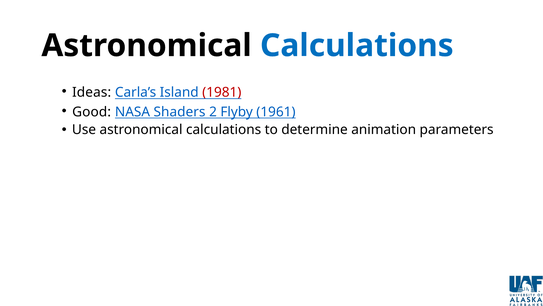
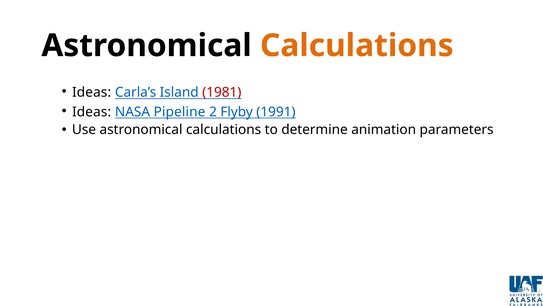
Calculations at (357, 46) colour: blue -> orange
Good at (92, 112): Good -> Ideas
Shaders: Shaders -> Pipeline
1961: 1961 -> 1991
